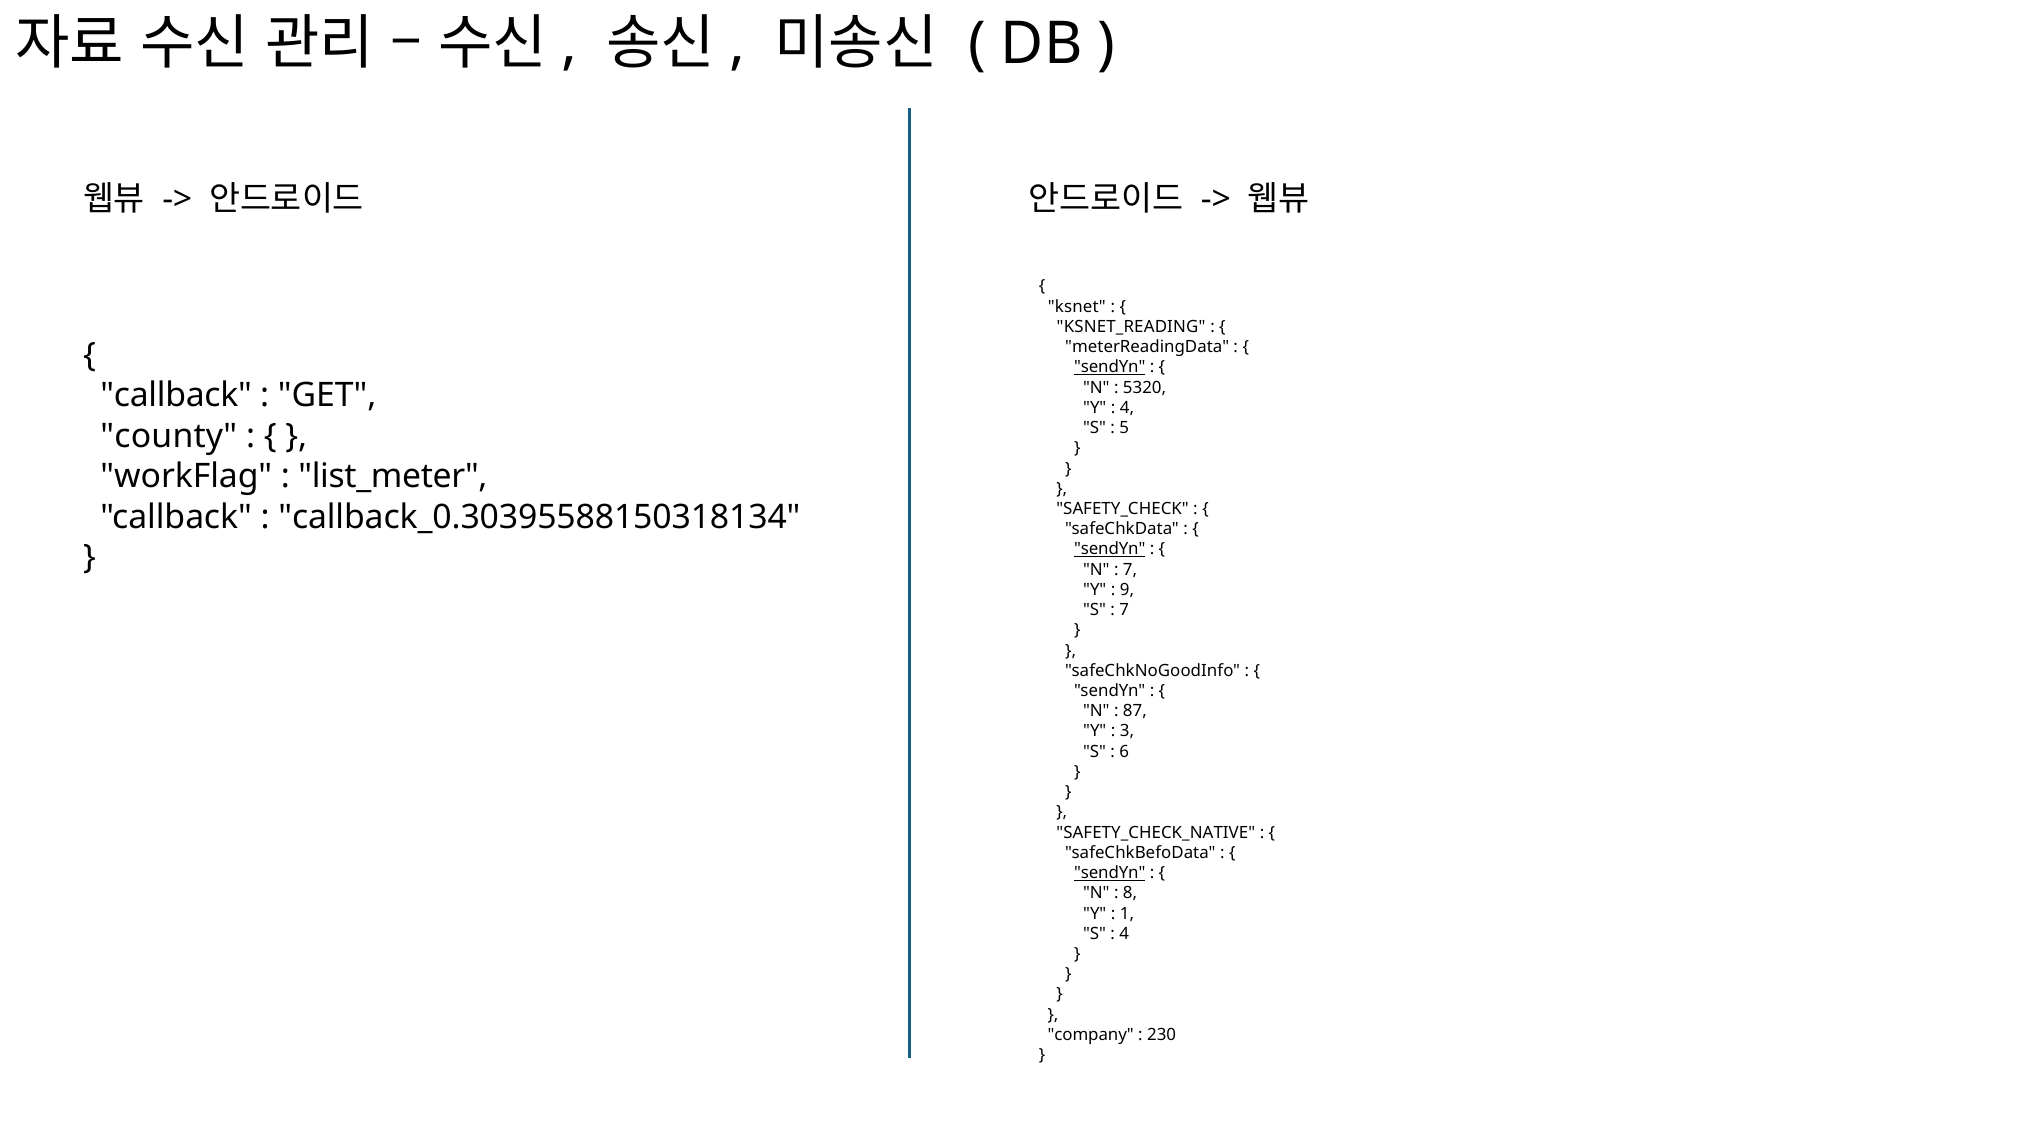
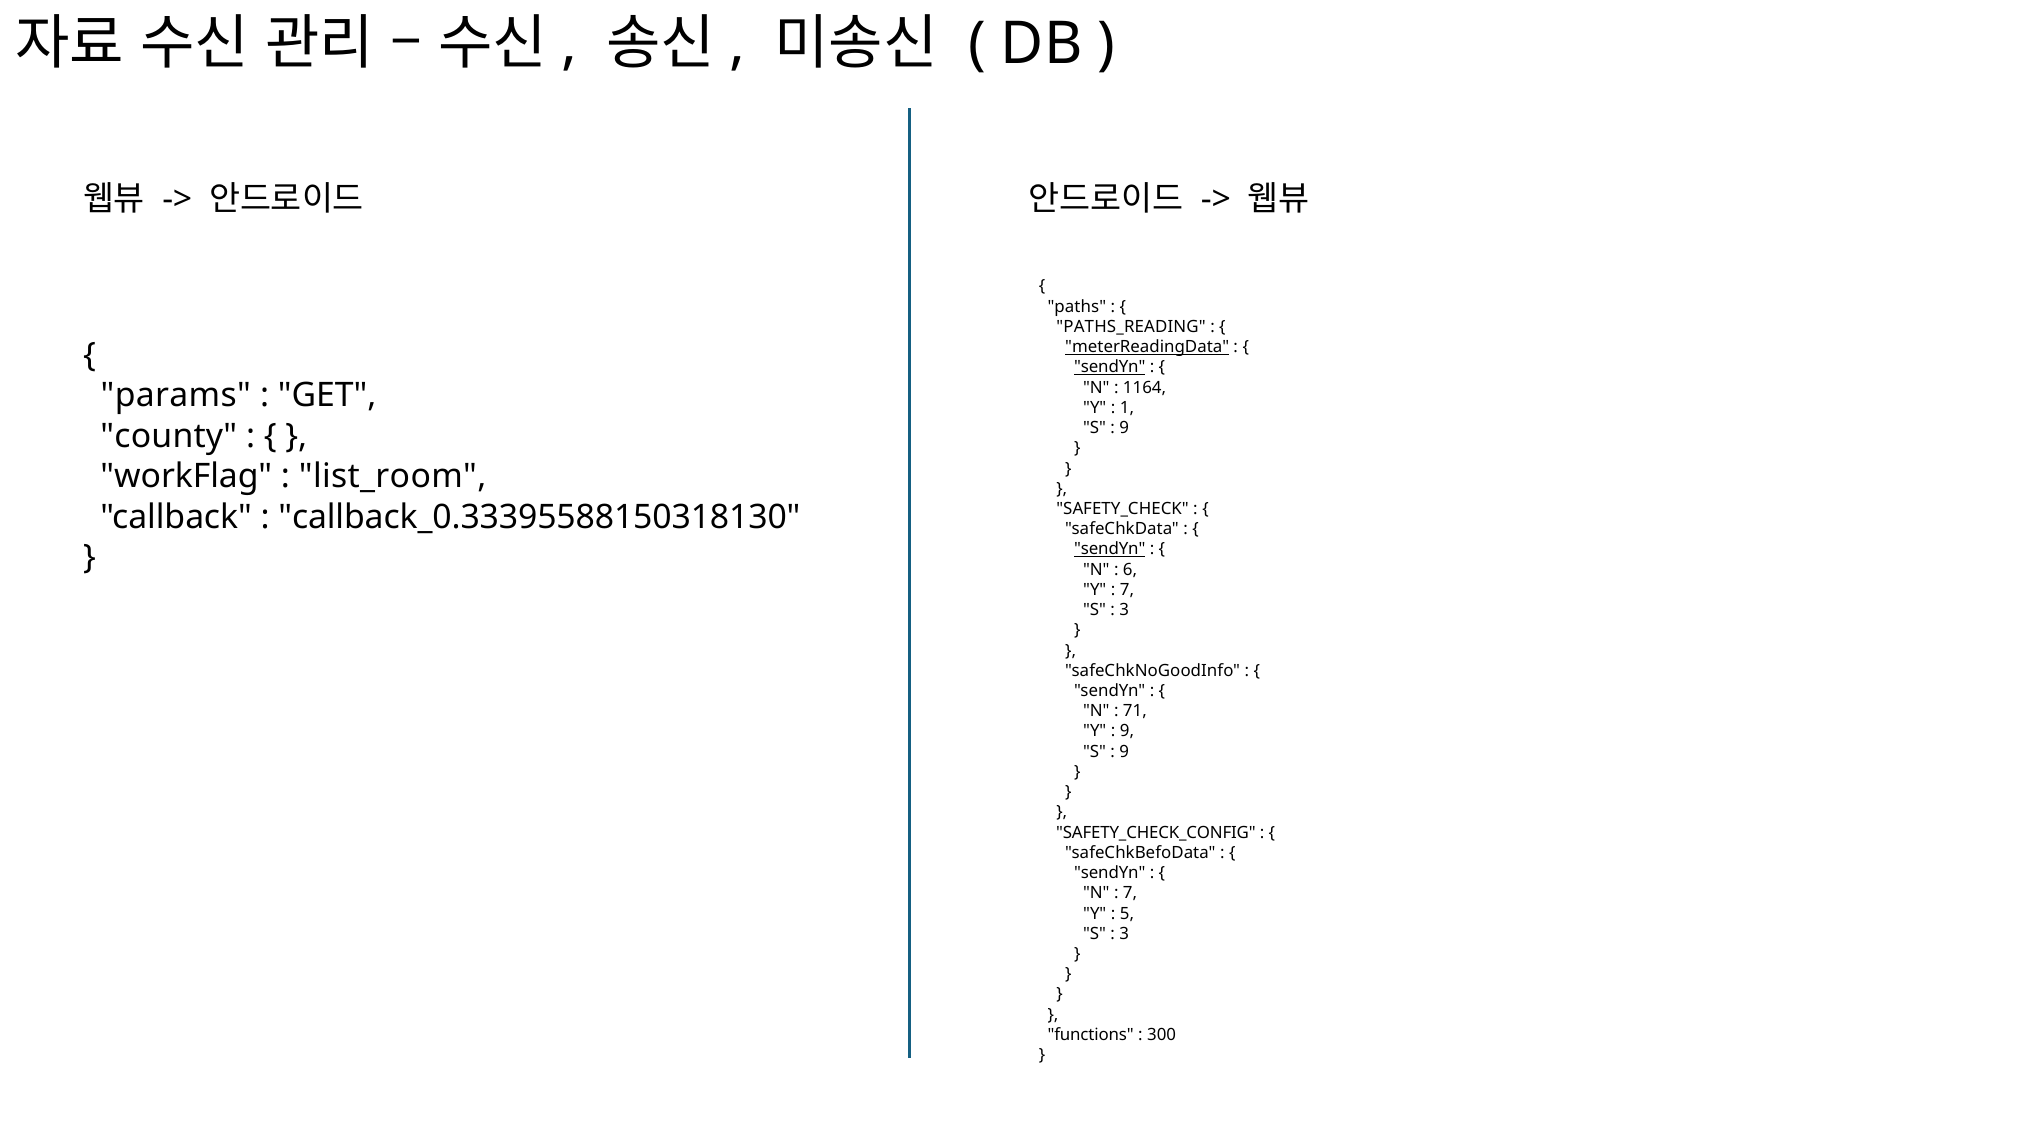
ksnet: ksnet -> paths
KSNET_READING: KSNET_READING -> PATHS_READING
meterReadingData underline: none -> present
5320: 5320 -> 1164
callback at (176, 396): callback -> params
4 at (1127, 408): 4 -> 1
5 at (1124, 428): 5 -> 9
list_meter: list_meter -> list_room
callback_0.30395588150318134: callback_0.30395588150318134 -> callback_0.33395588150318130
7 at (1130, 570): 7 -> 6
9 at (1127, 590): 9 -> 7
7 at (1124, 610): 7 -> 3
87: 87 -> 71
3 at (1127, 732): 3 -> 9
6 at (1124, 752): 6 -> 9
SAFETY_CHECK_NATIVE: SAFETY_CHECK_NATIVE -> SAFETY_CHECK_CONFIG
sendYn at (1110, 873) underline: present -> none
8 at (1130, 893): 8 -> 7
1: 1 -> 5
4 at (1124, 934): 4 -> 3
company: company -> functions
230: 230 -> 300
